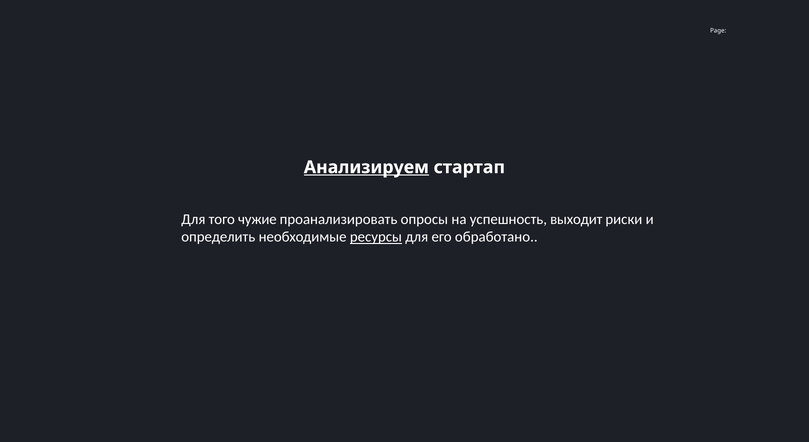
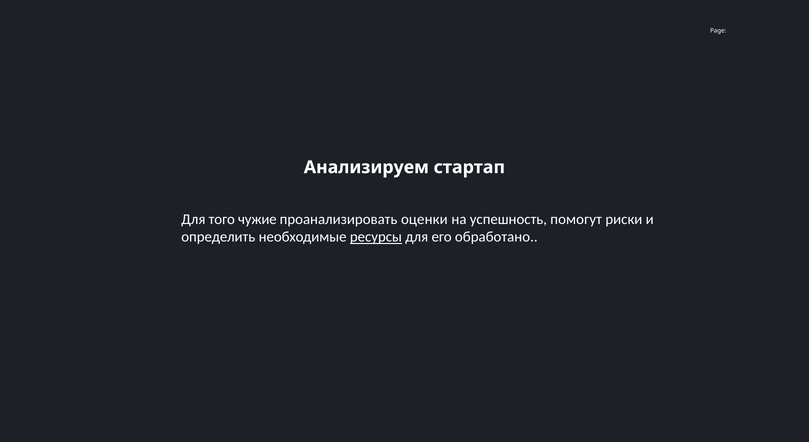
Анализируем underline: present -> none
опросы: опросы -> оценки
выходит: выходит -> помогут
